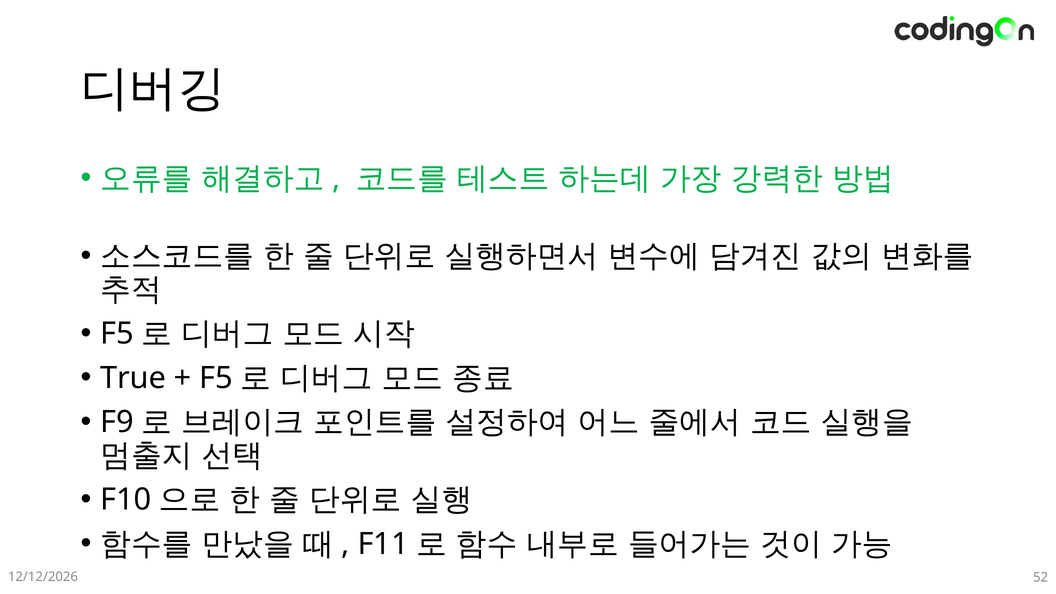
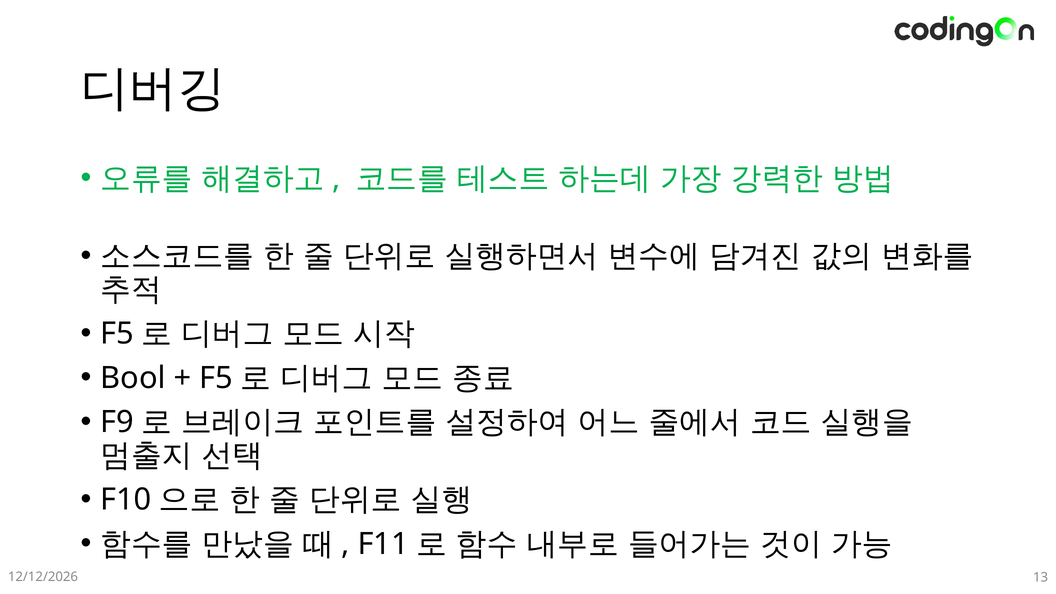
True: True -> Bool
52: 52 -> 13
